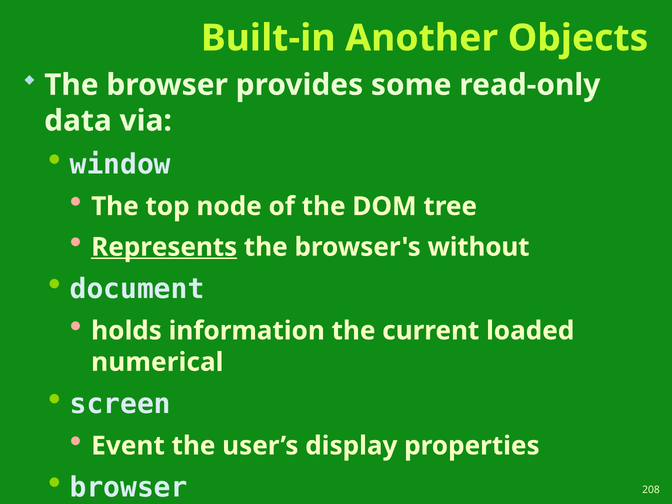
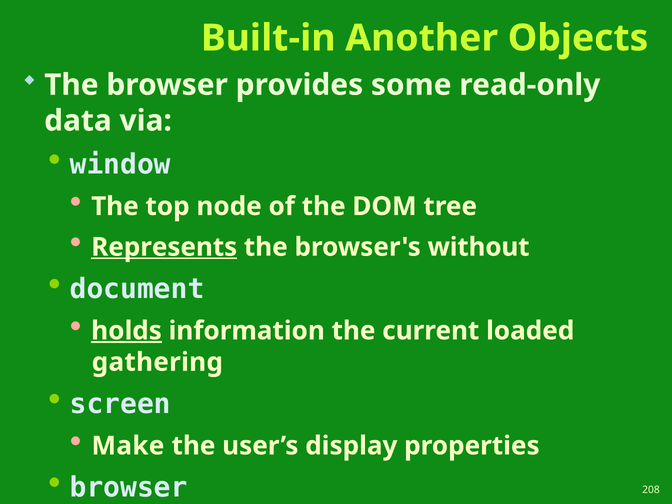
holds at (127, 331) underline: none -> present
numerical: numerical -> gathering
Event: Event -> Make
